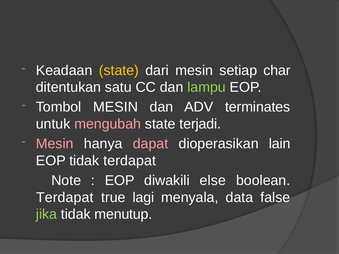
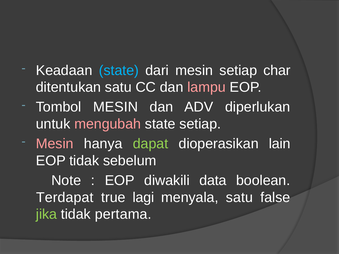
state at (119, 70) colour: yellow -> light blue
lampu colour: light green -> pink
terminates: terminates -> diperlukan
state terjadi: terjadi -> setiap
dapat colour: pink -> light green
tidak terdapat: terdapat -> sebelum
else: else -> data
menyala data: data -> satu
menutup: menutup -> pertama
